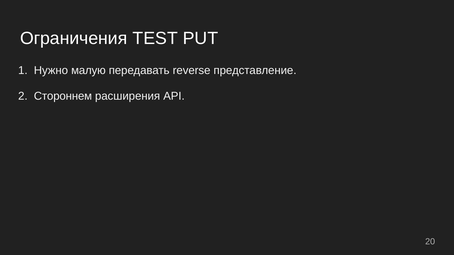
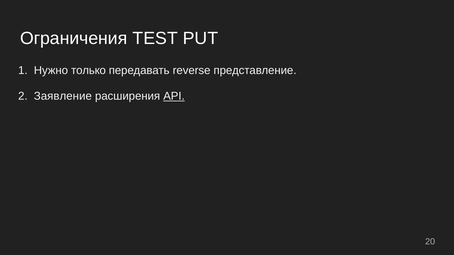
малую: малую -> только
Стороннем: Стороннем -> Заявление
API underline: none -> present
